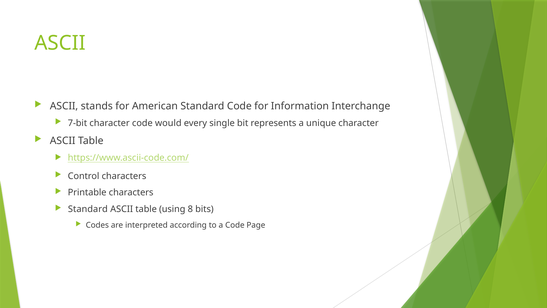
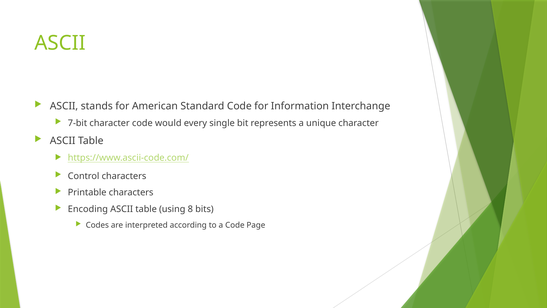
Standard at (88, 209): Standard -> Encoding
